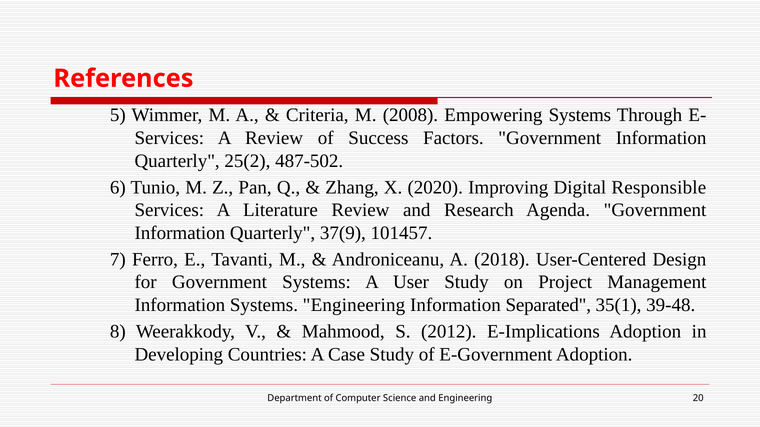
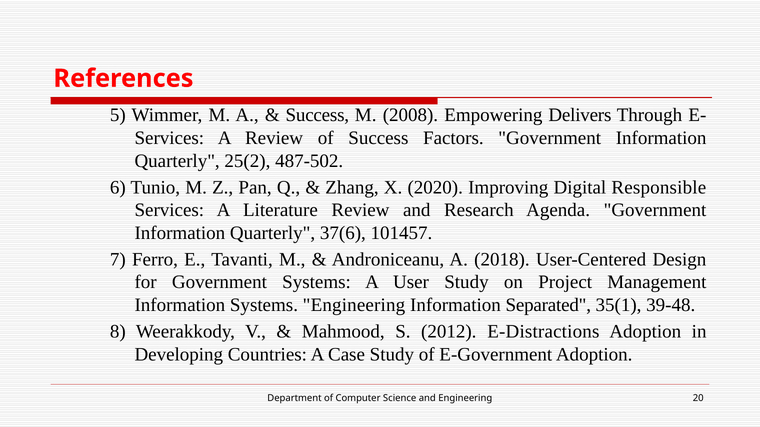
Criteria at (317, 115): Criteria -> Success
Empowering Systems: Systems -> Delivers
37(9: 37(9 -> 37(6
E-Implications: E-Implications -> E-Distractions
